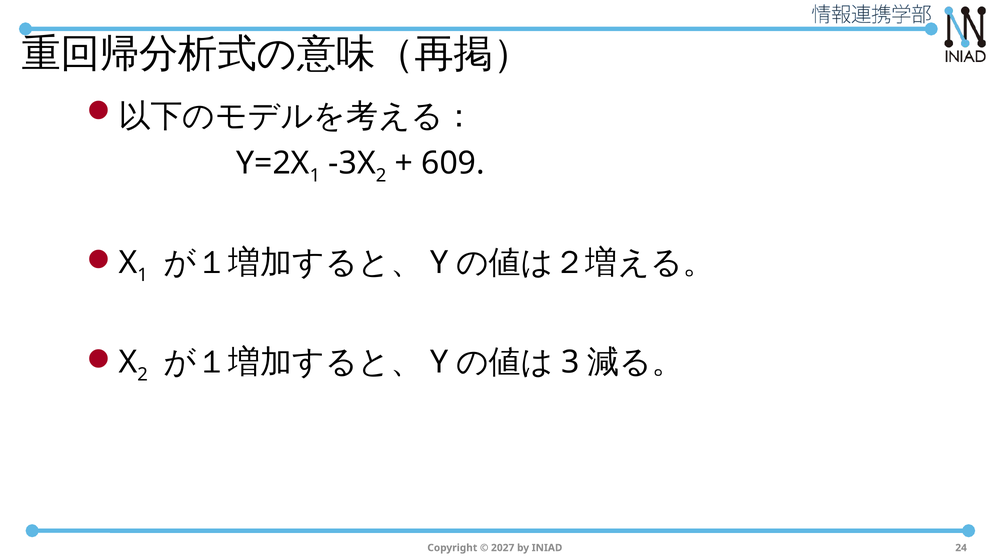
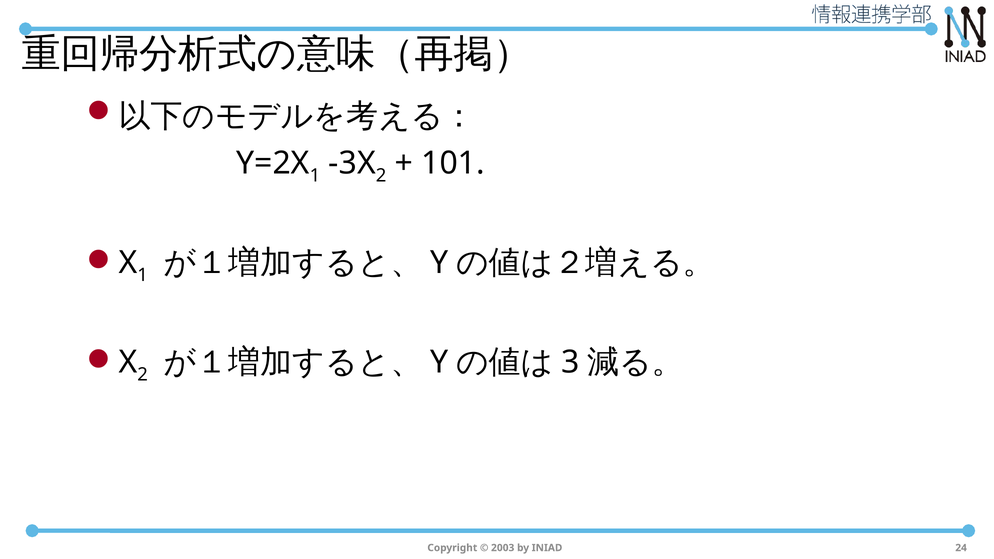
609: 609 -> 101
2027: 2027 -> 2003
